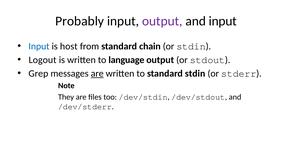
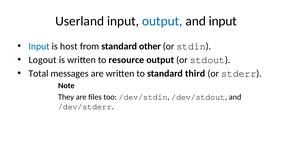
Probably: Probably -> Userland
output at (162, 21) colour: purple -> blue
chain: chain -> other
language: language -> resource
Grep: Grep -> Total
are at (97, 74) underline: present -> none
standard stdin: stdin -> third
